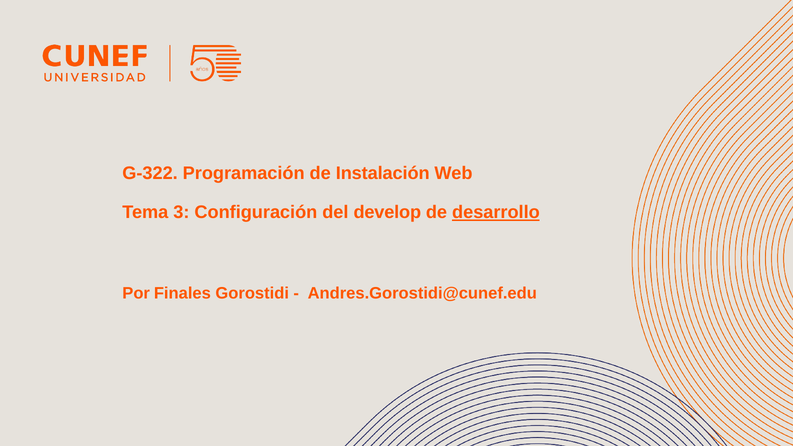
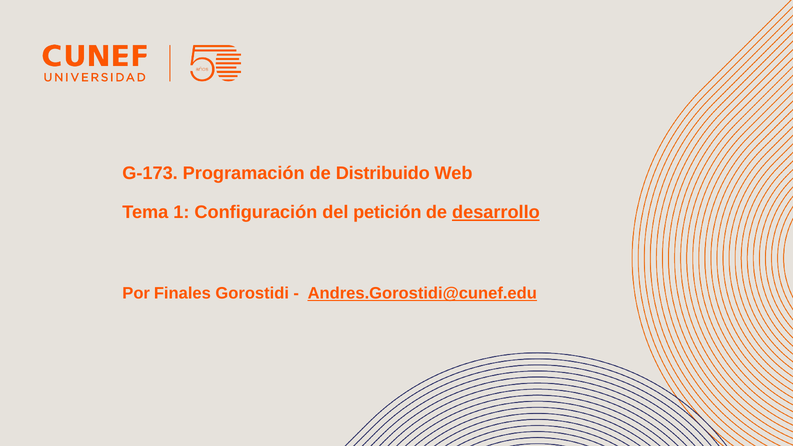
G-322: G-322 -> G-173
Instalación: Instalación -> Distribuido
Tema 3: 3 -> 1
develop: develop -> petición
Andres.Gorostidi@cunef.edu underline: none -> present
